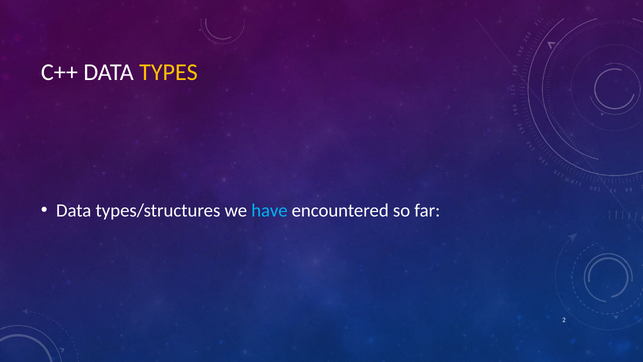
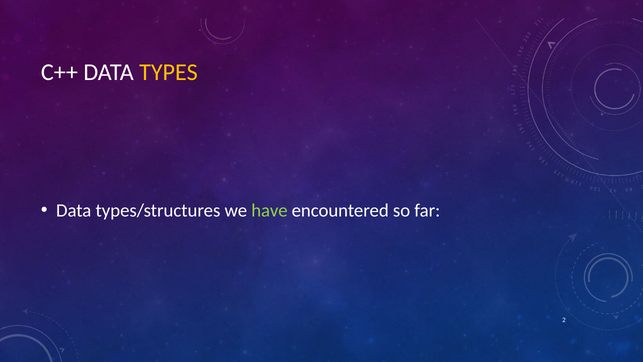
have colour: light blue -> light green
